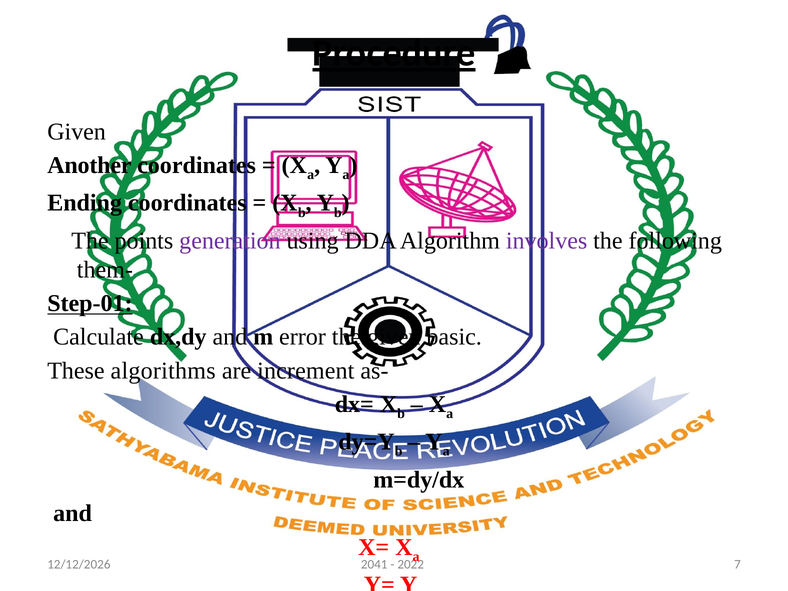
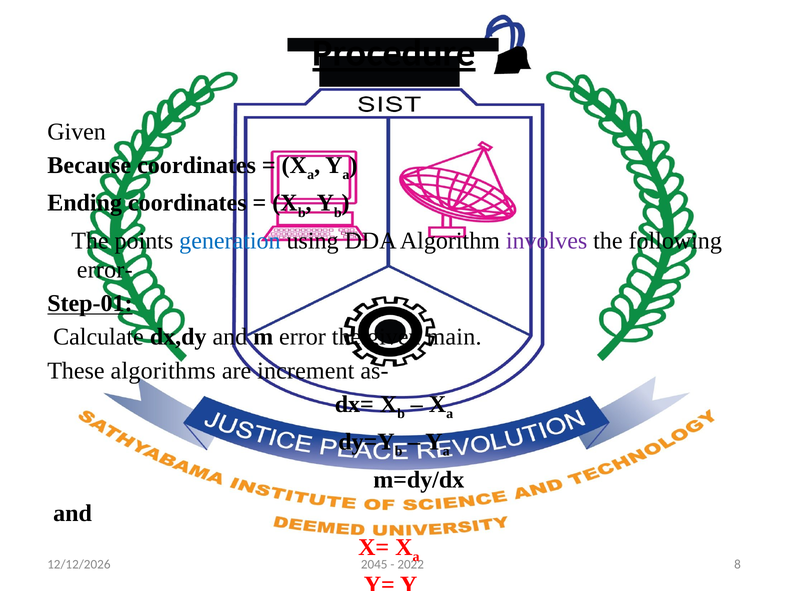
Another: Another -> Because
generation colour: purple -> blue
them-: them- -> error-
basic: basic -> main
2041: 2041 -> 2045
7: 7 -> 8
